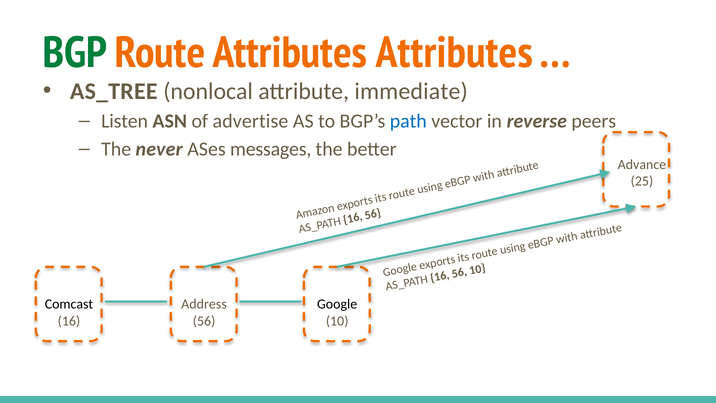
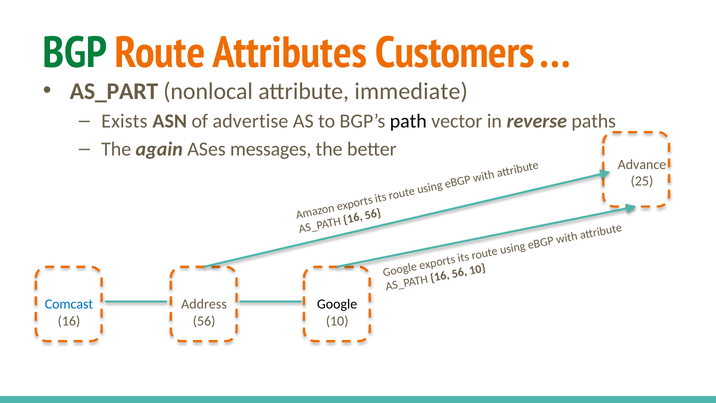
Attributes Attributes: Attributes -> Customers
AS_TREE: AS_TREE -> AS_PART
Listen: Listen -> Exists
path colour: blue -> black
peers: peers -> paths
never: never -> again
Comcast colour: black -> blue
